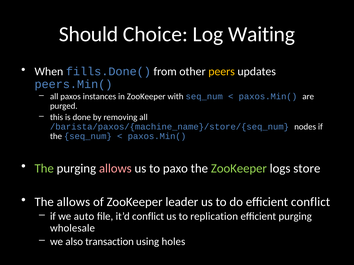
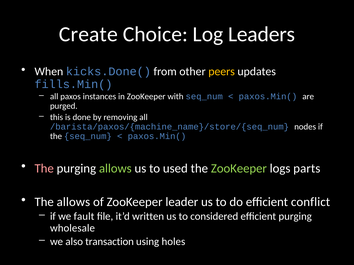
Should: Should -> Create
Waiting: Waiting -> Leaders
fills.Done(: fills.Done( -> kicks.Done(
peers.Min(: peers.Min( -> fills.Min(
The at (44, 169) colour: light green -> pink
allows at (115, 169) colour: pink -> light green
paxo: paxo -> used
store: store -> parts
auto: auto -> fault
it’d conflict: conflict -> written
replication: replication -> considered
